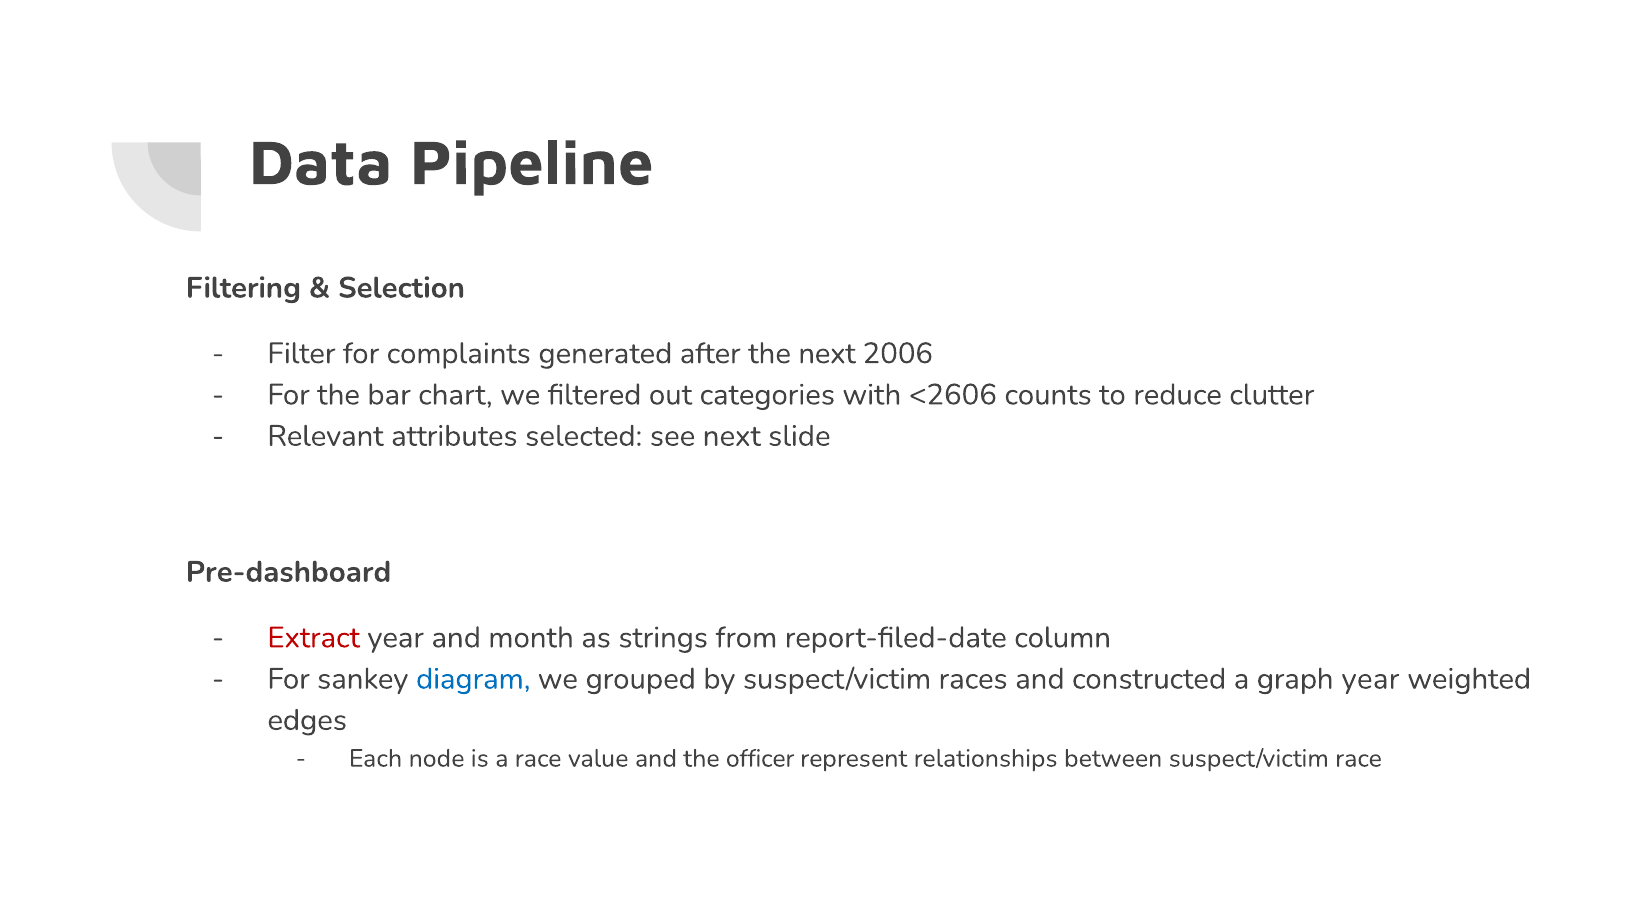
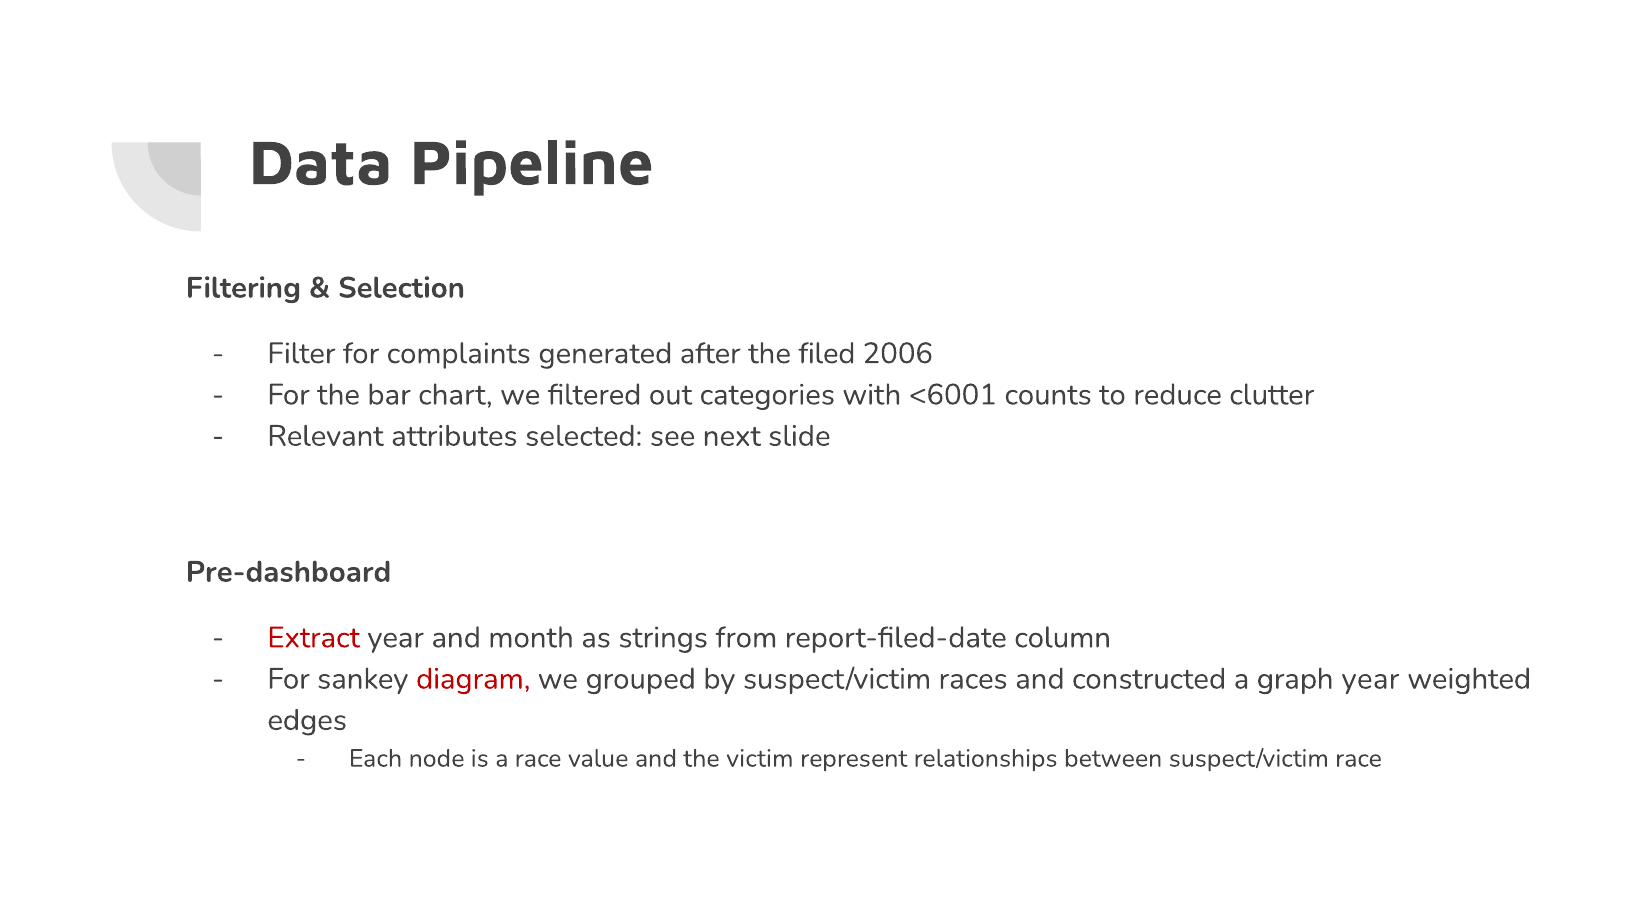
the next: next -> filed
<2606: <2606 -> <6001
diagram colour: blue -> red
officer: officer -> victim
